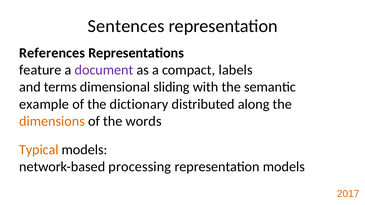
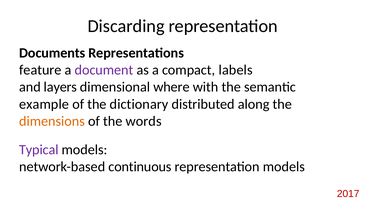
Sentences: Sentences -> Discarding
References: References -> Documents
terms: terms -> layers
sliding: sliding -> where
Typical colour: orange -> purple
processing: processing -> continuous
2017 colour: orange -> red
